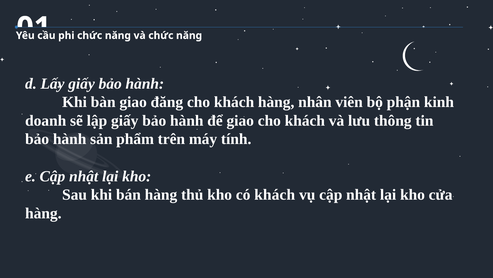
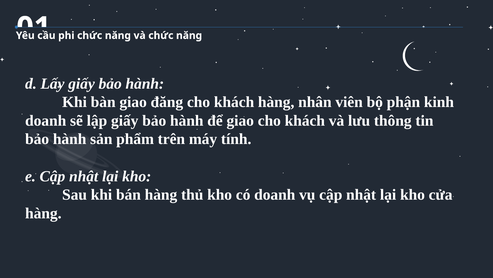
có khách: khách -> doanh
